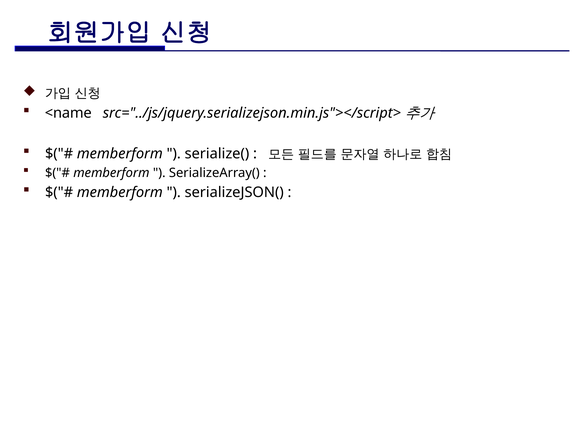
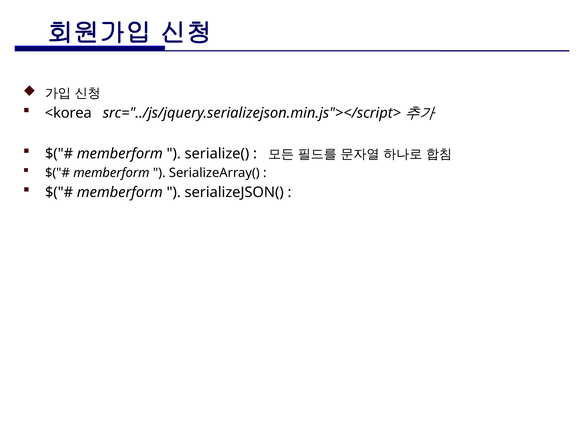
<name: <name -> <korea
